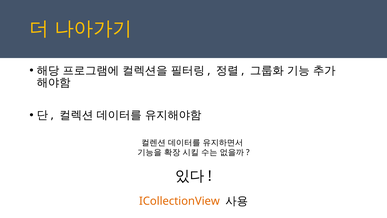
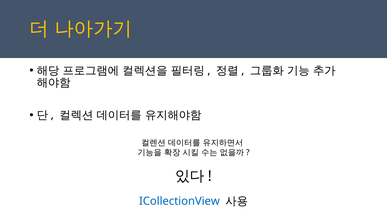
ICollectionView colour: orange -> blue
